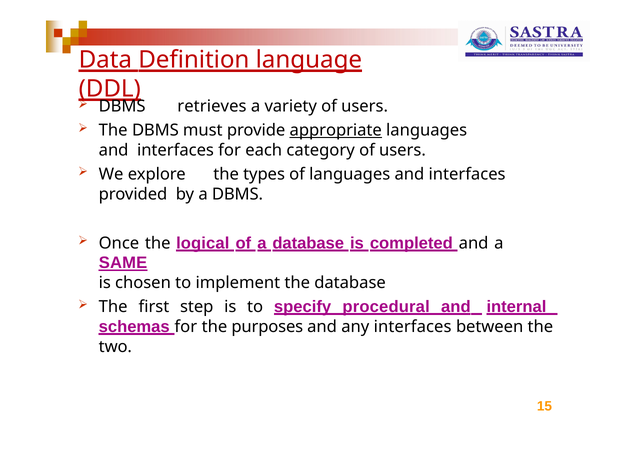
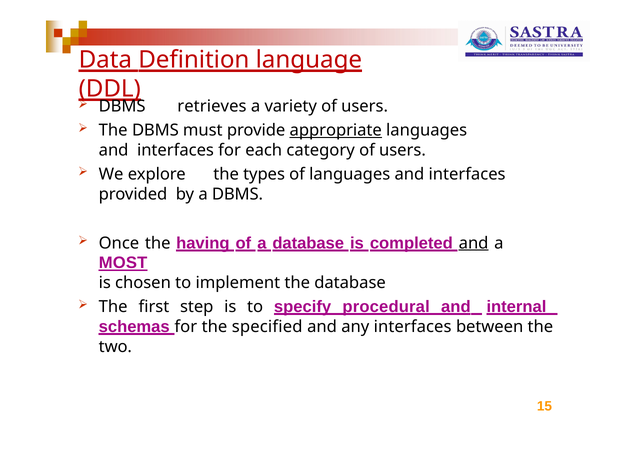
logical: logical -> having
and at (474, 243) underline: none -> present
SAME: SAME -> MOST
purposes: purposes -> specified
